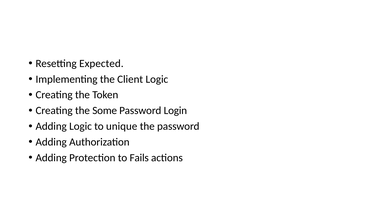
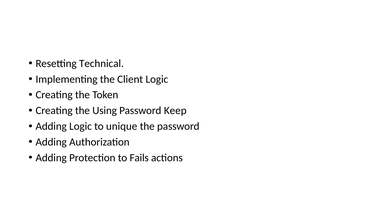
Expected: Expected -> Technical
Some: Some -> Using
Login: Login -> Keep
